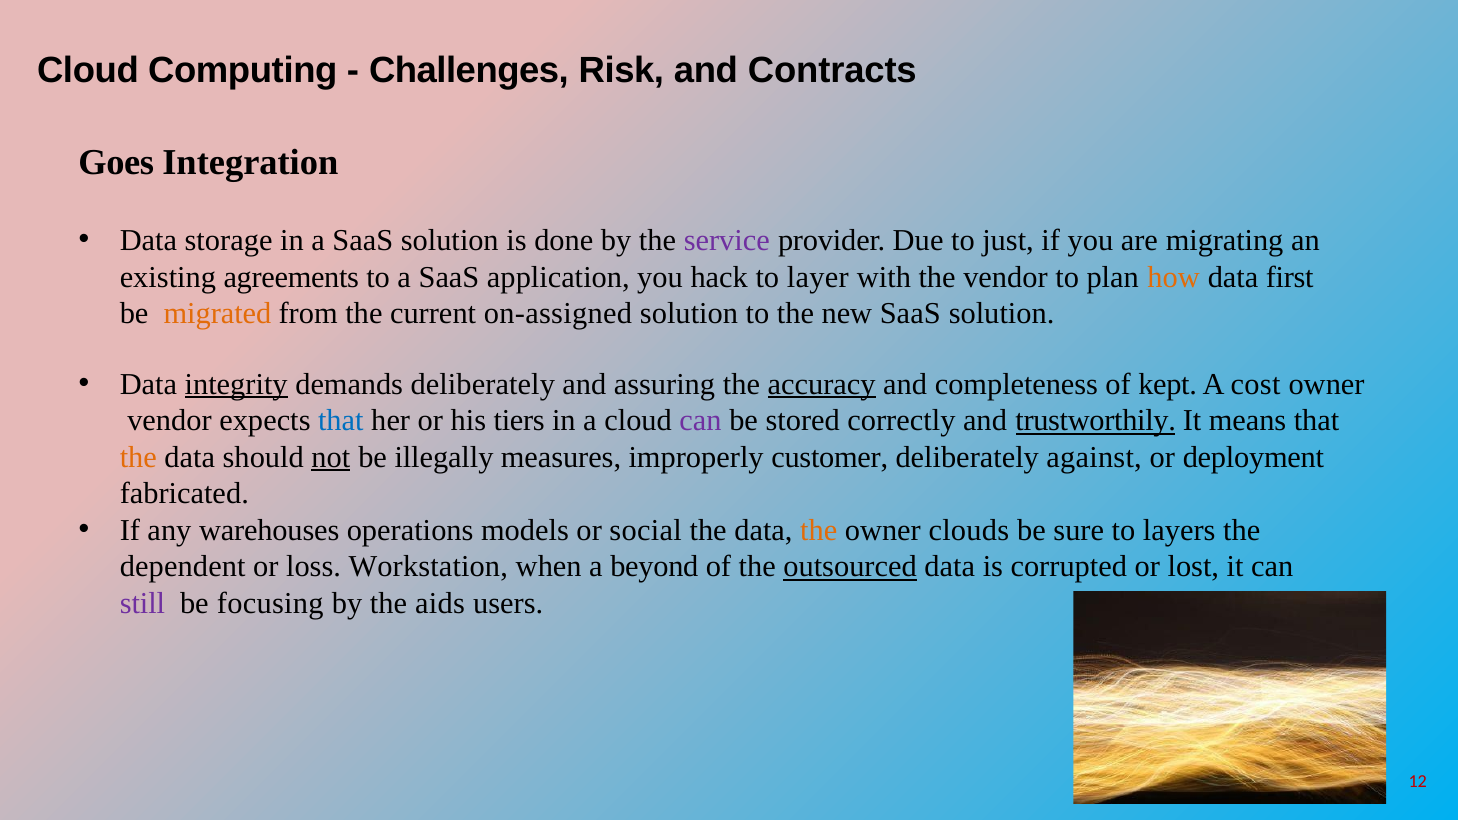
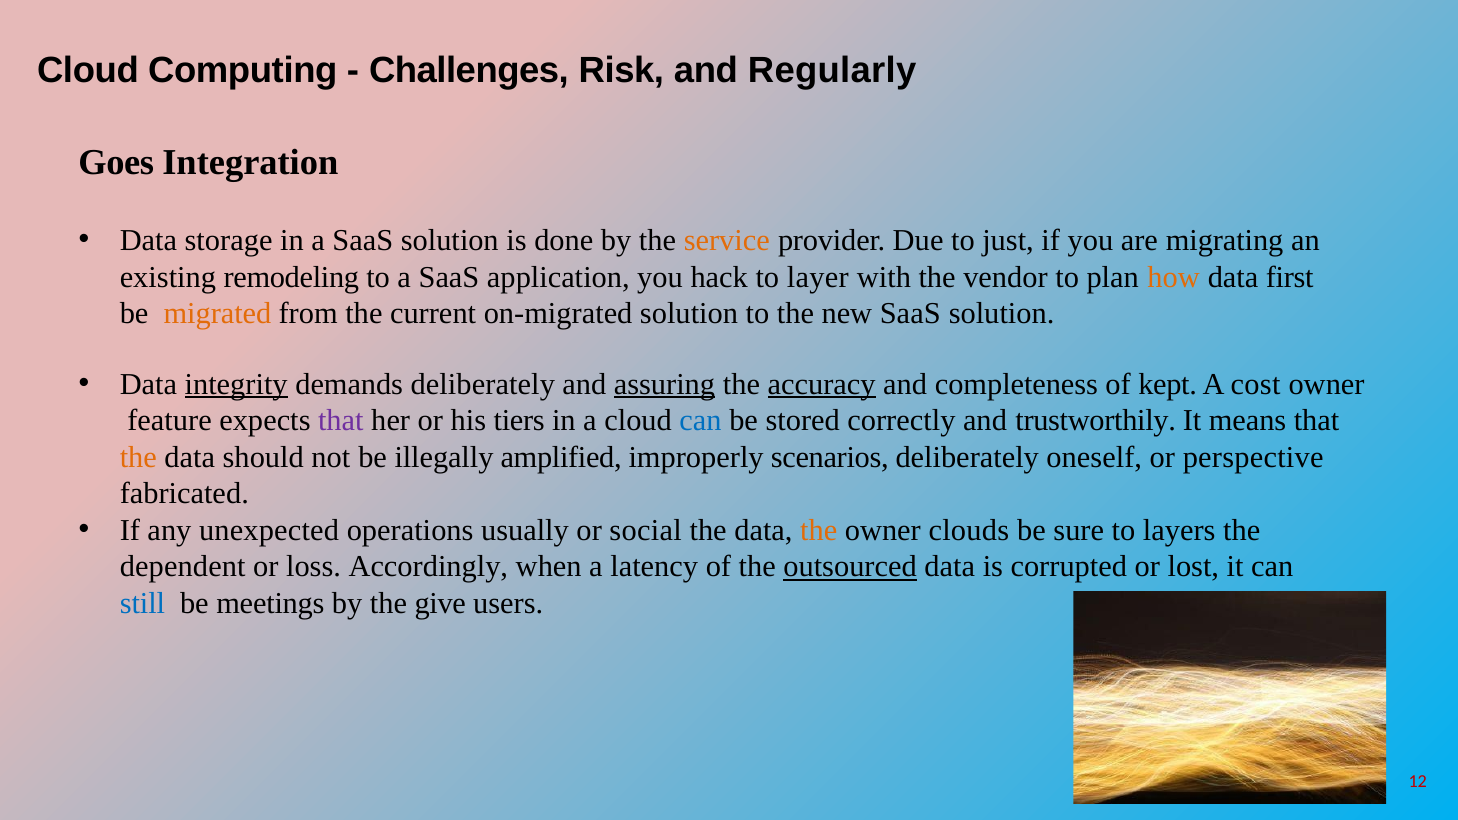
Contracts: Contracts -> Regularly
service colour: purple -> orange
agreements: agreements -> remodeling
on-assigned: on-assigned -> on-migrated
assuring underline: none -> present
vendor at (170, 421): vendor -> feature
that at (341, 421) colour: blue -> purple
can at (701, 421) colour: purple -> blue
trustworthily underline: present -> none
not underline: present -> none
measures: measures -> amplified
customer: customer -> scenarios
against: against -> oneself
deployment: deployment -> perspective
warehouses: warehouses -> unexpected
models: models -> usually
Workstation: Workstation -> Accordingly
beyond: beyond -> latency
still colour: purple -> blue
focusing: focusing -> meetings
aids: aids -> give
